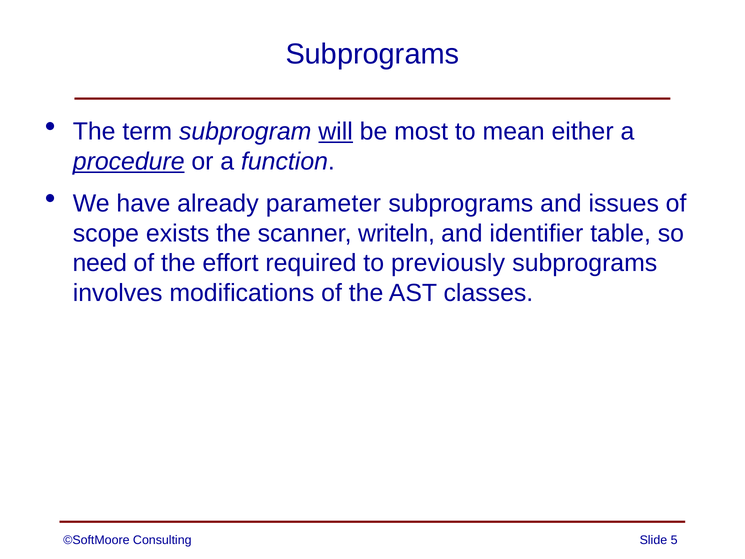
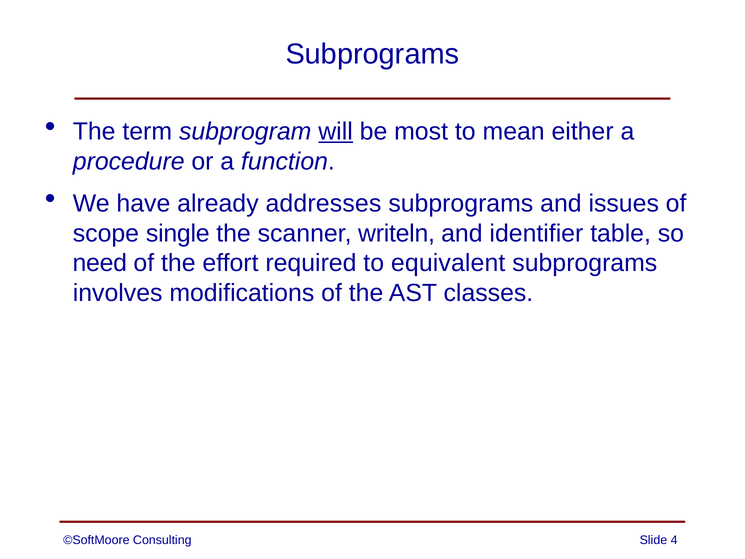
procedure underline: present -> none
parameter: parameter -> addresses
exists: exists -> single
previously: previously -> equivalent
5: 5 -> 4
